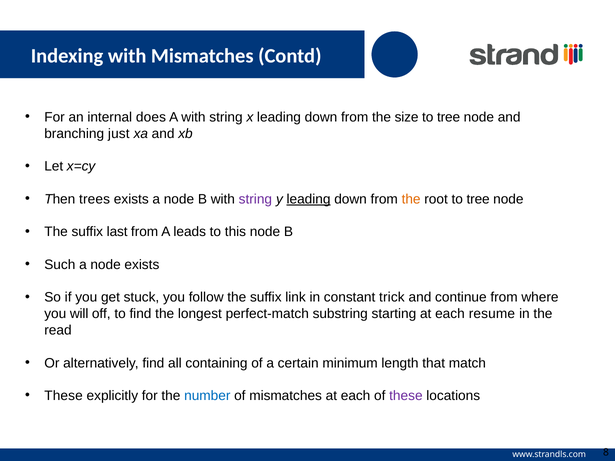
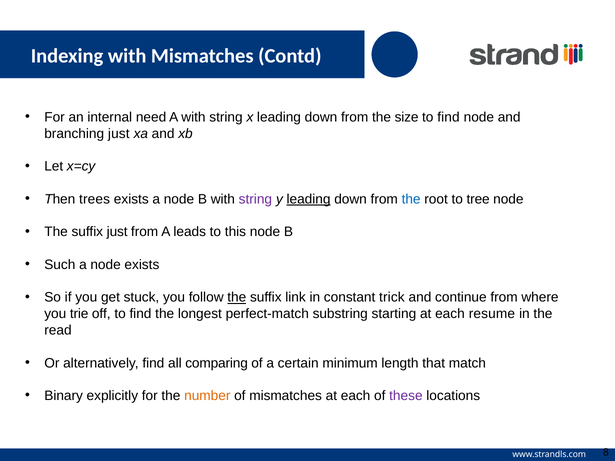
does: does -> need
tree at (449, 117): tree -> find
the at (411, 199) colour: orange -> blue
suffix last: last -> just
the at (237, 298) underline: none -> present
will: will -> trie
containing: containing -> comparing
These at (64, 396): These -> Binary
number colour: blue -> orange
